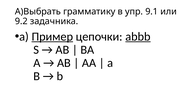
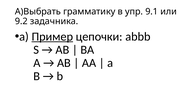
abbb underline: present -> none
